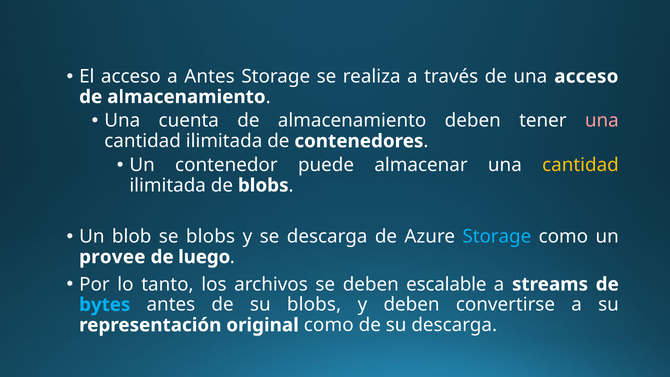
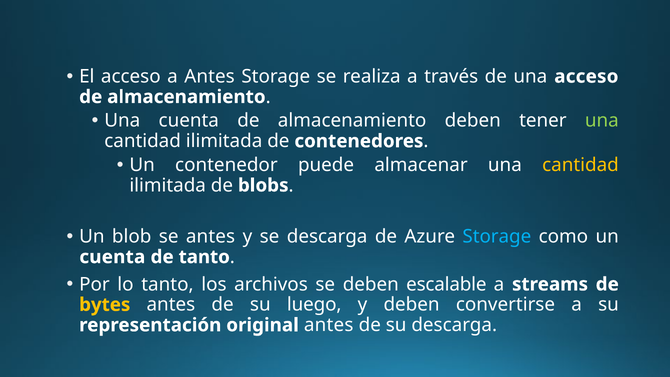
una at (602, 121) colour: pink -> light green
se blobs: blobs -> antes
provee at (112, 257): provee -> cuenta
de luego: luego -> tanto
bytes colour: light blue -> yellow
su blobs: blobs -> luego
original como: como -> antes
